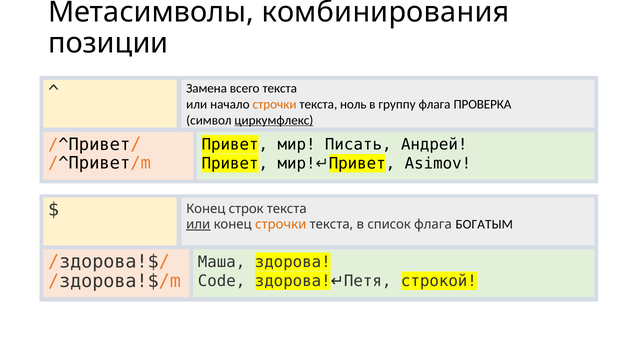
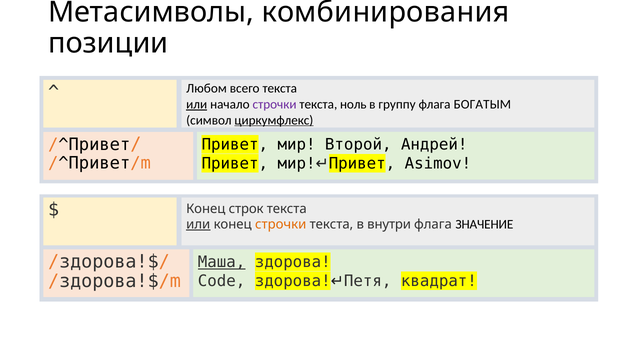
Замена: Замена -> Любом
или at (197, 104) underline: none -> present
строчки at (275, 104) colour: orange -> purple
ПРОВЕРКА: ПРОВЕРКА -> БОГАТЫМ
Писать: Писать -> Второй
список: список -> внутри
БОГАТЫМ: БОГАТЫМ -> ЗНАЧЕНИЕ
Маша underline: none -> present
строкой: строкой -> квадрат
